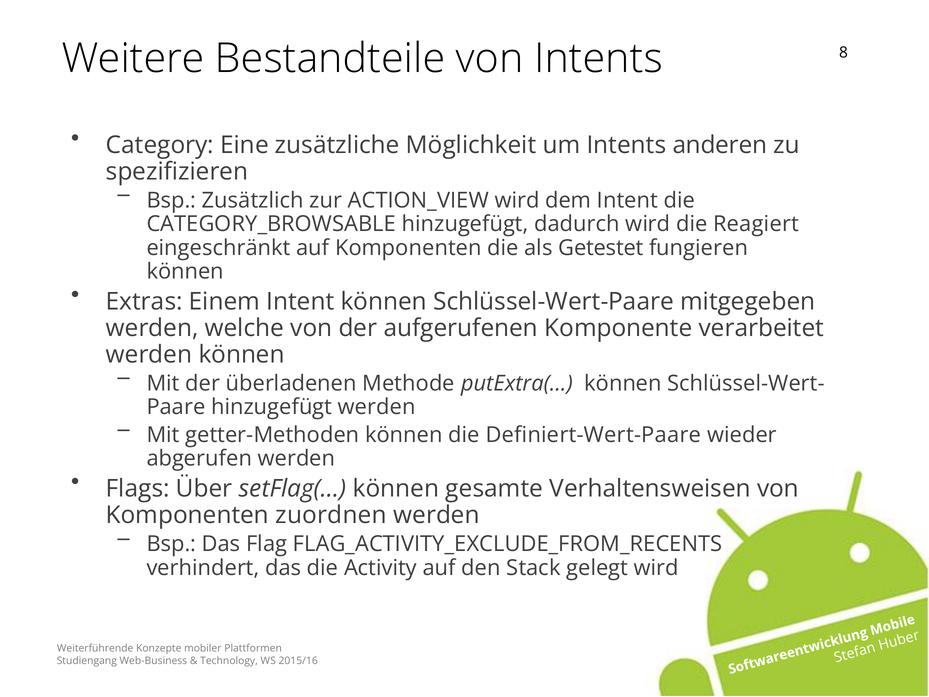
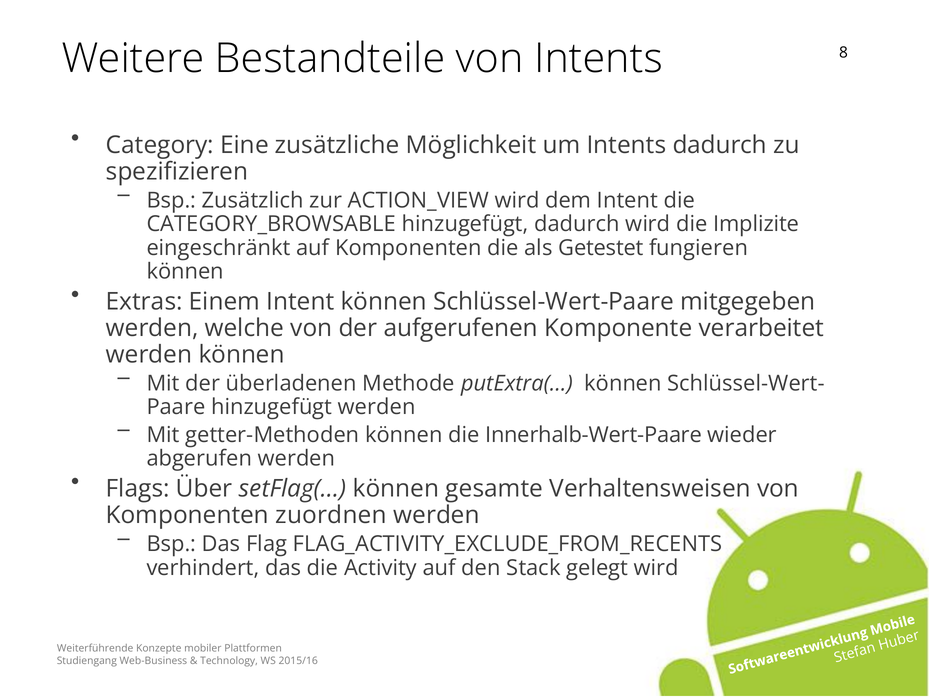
Intents anderen: anderen -> dadurch
Reagiert: Reagiert -> Implizite
Definiert-Wert-Paare: Definiert-Wert-Paare -> Innerhalb-Wert-Paare
